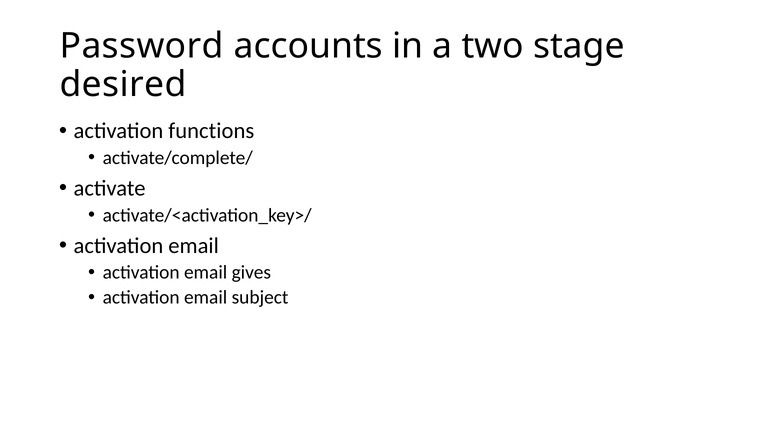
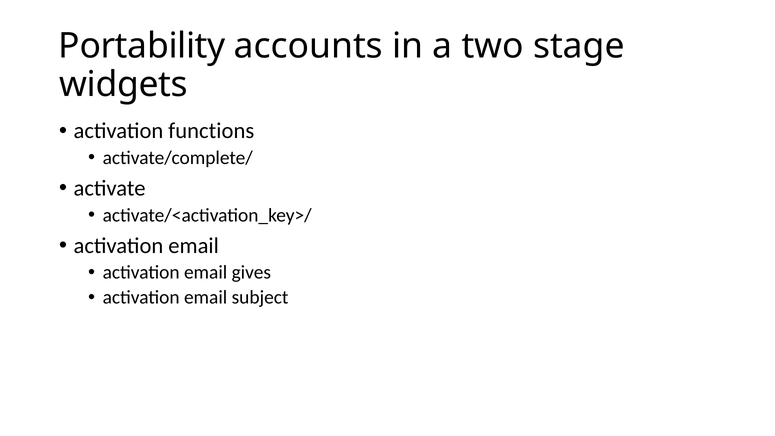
Password: Password -> Portability
desired: desired -> widgets
